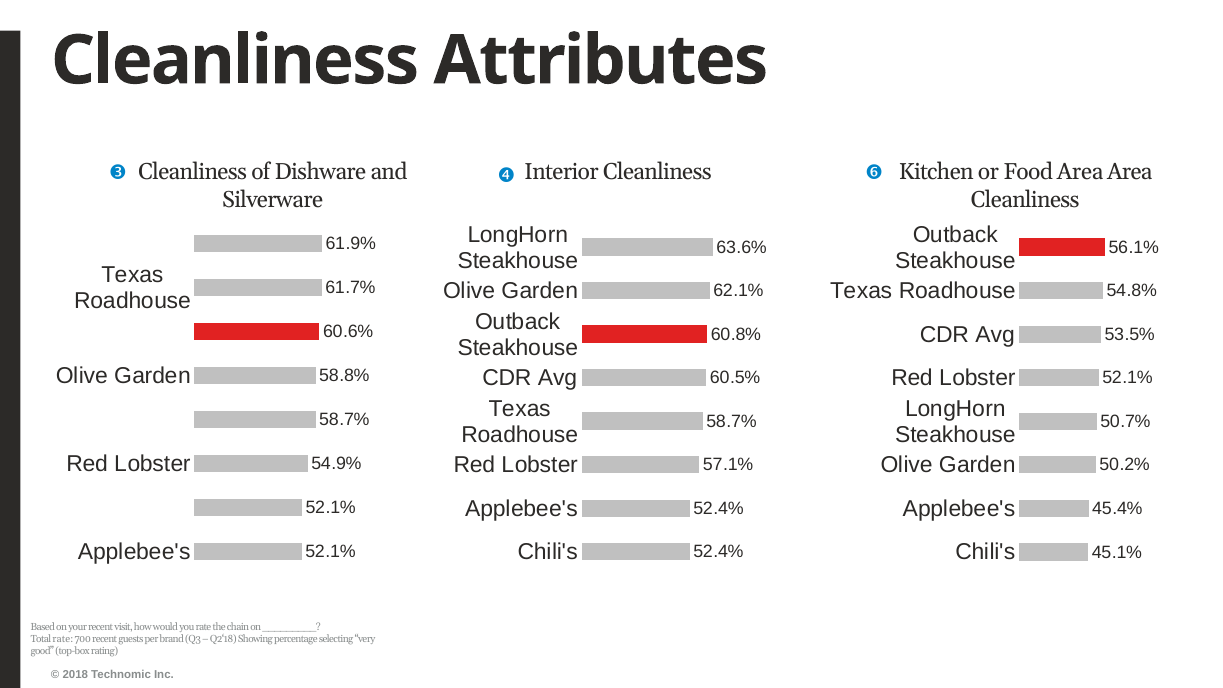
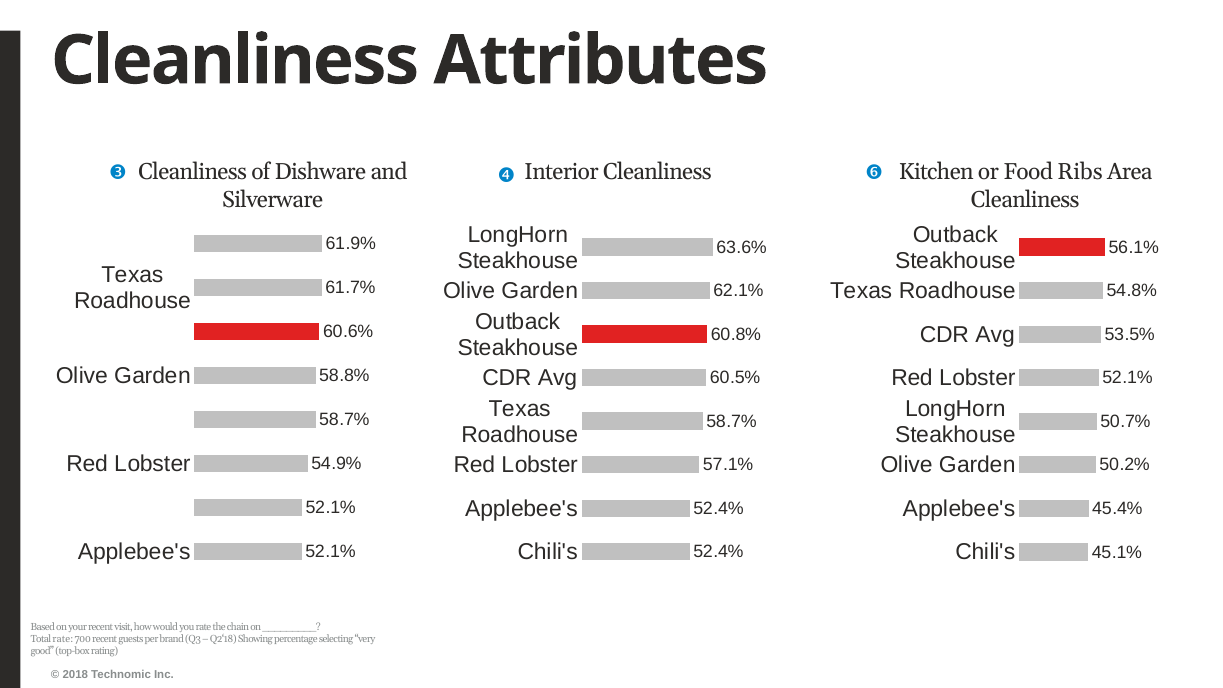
Food Area: Area -> Ribs
